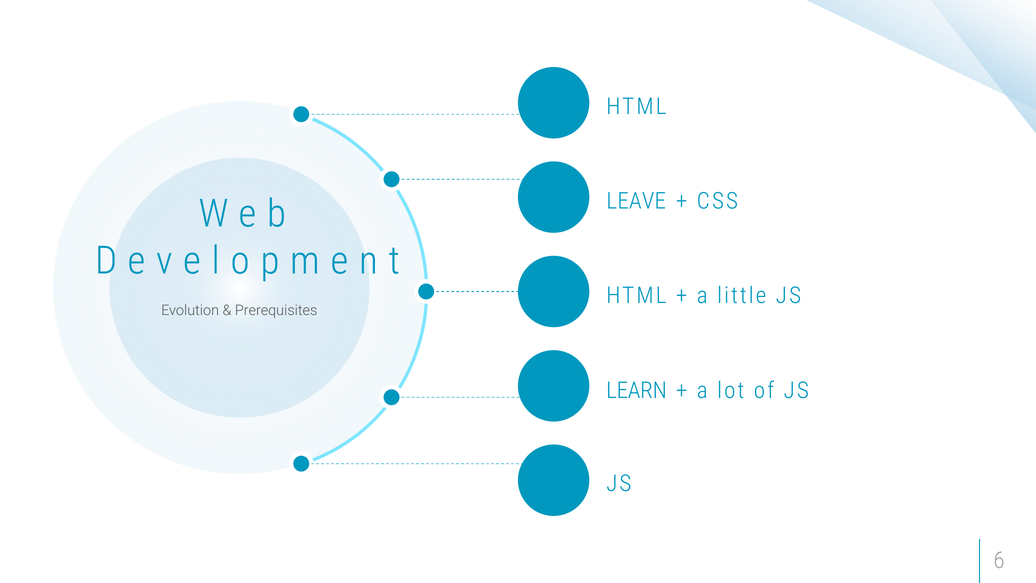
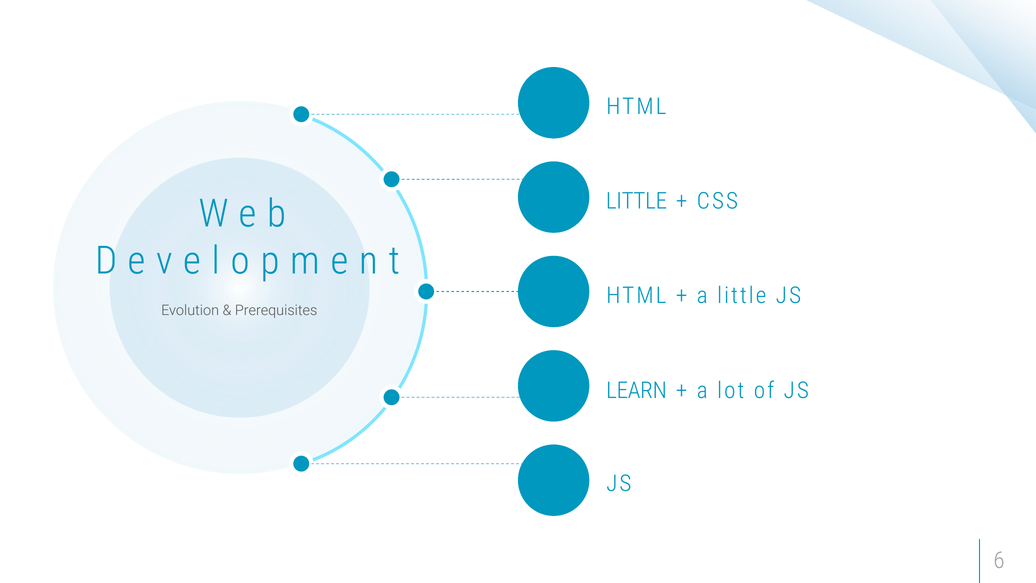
LEAVE at (636, 201): LEAVE -> LITTLE
